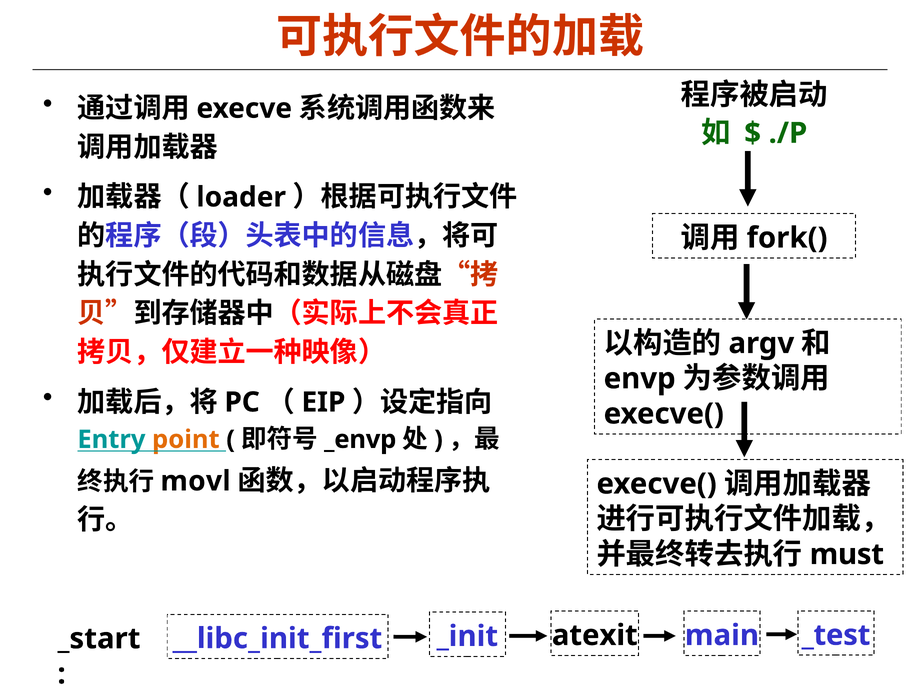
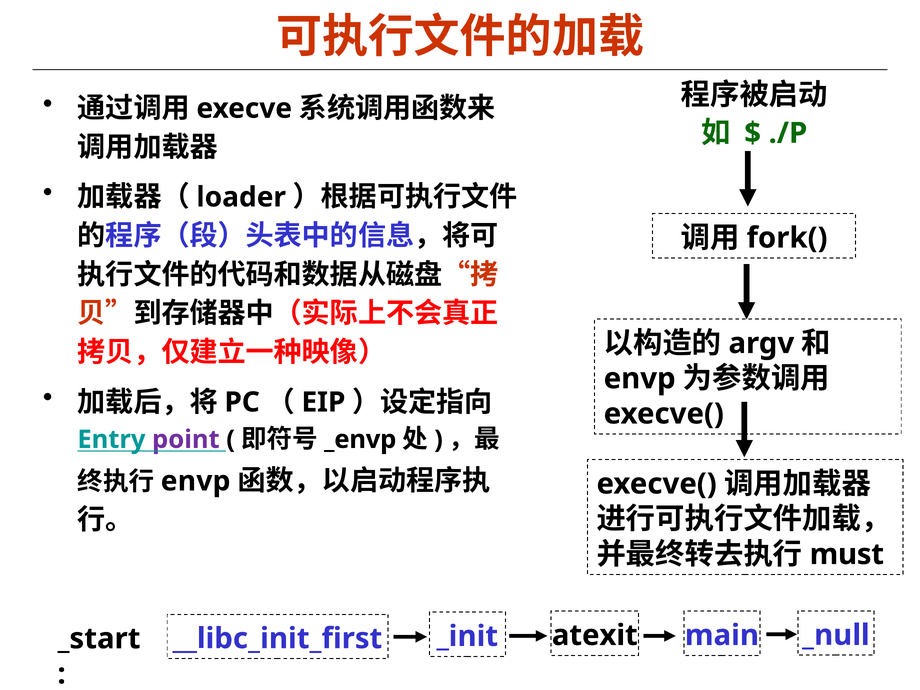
point colour: orange -> purple
movl at (196, 481): movl -> envp
_test: _test -> _null
